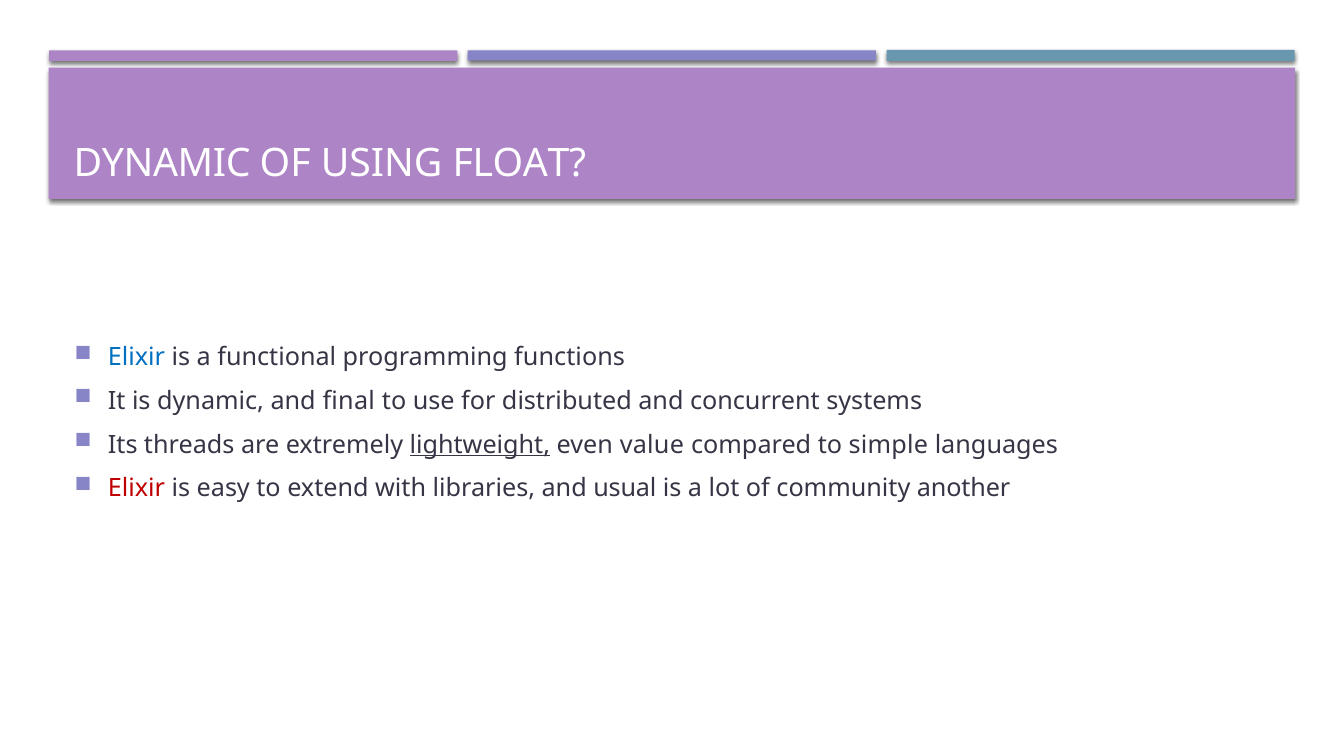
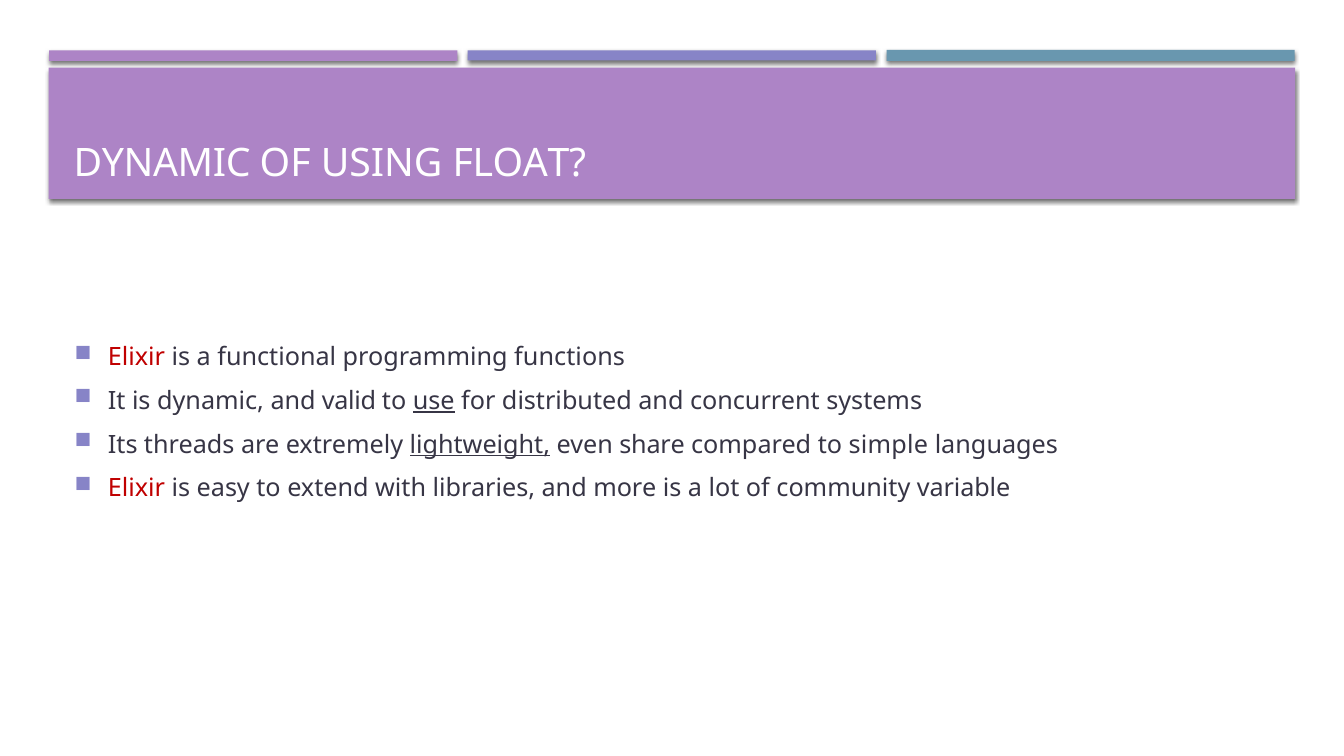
Elixir at (136, 357) colour: blue -> red
final: final -> valid
use underline: none -> present
value: value -> share
usual: usual -> more
another: another -> variable
